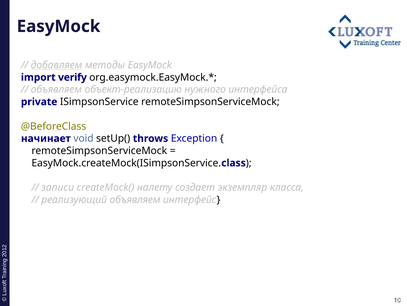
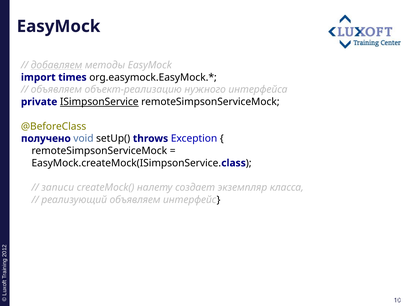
verify: verify -> times
ISimpsonService underline: none -> present
начинает: начинает -> получено
